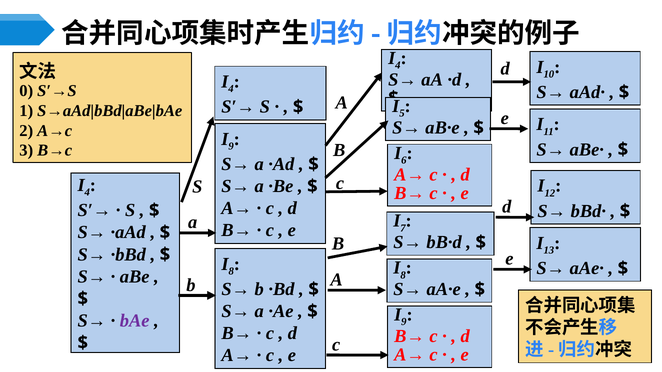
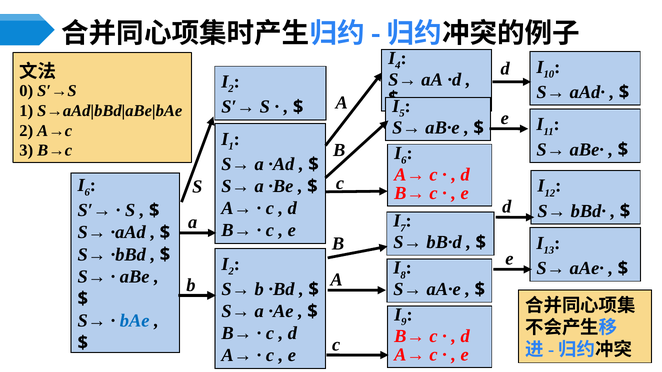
4 at (231, 89): 4 -> 2
9 at (231, 146): 9 -> 1
4 at (87, 193): 4 -> 6
8 at (231, 272): 8 -> 2
bAe colour: purple -> blue
